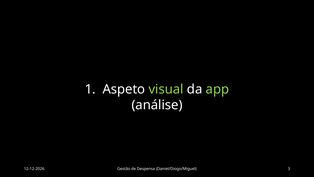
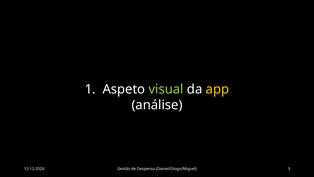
app colour: light green -> yellow
